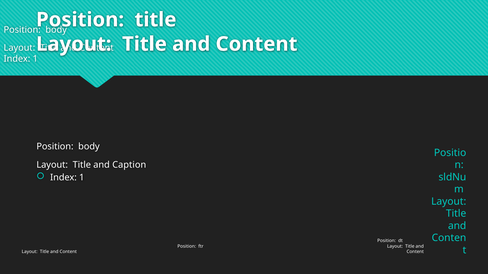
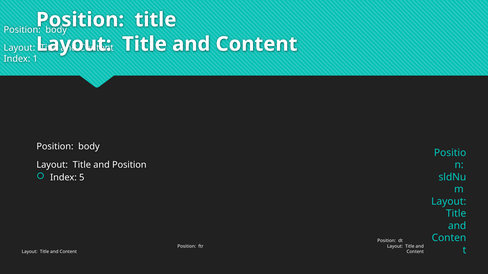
and Caption: Caption -> Position
1 at (82, 178): 1 -> 5
